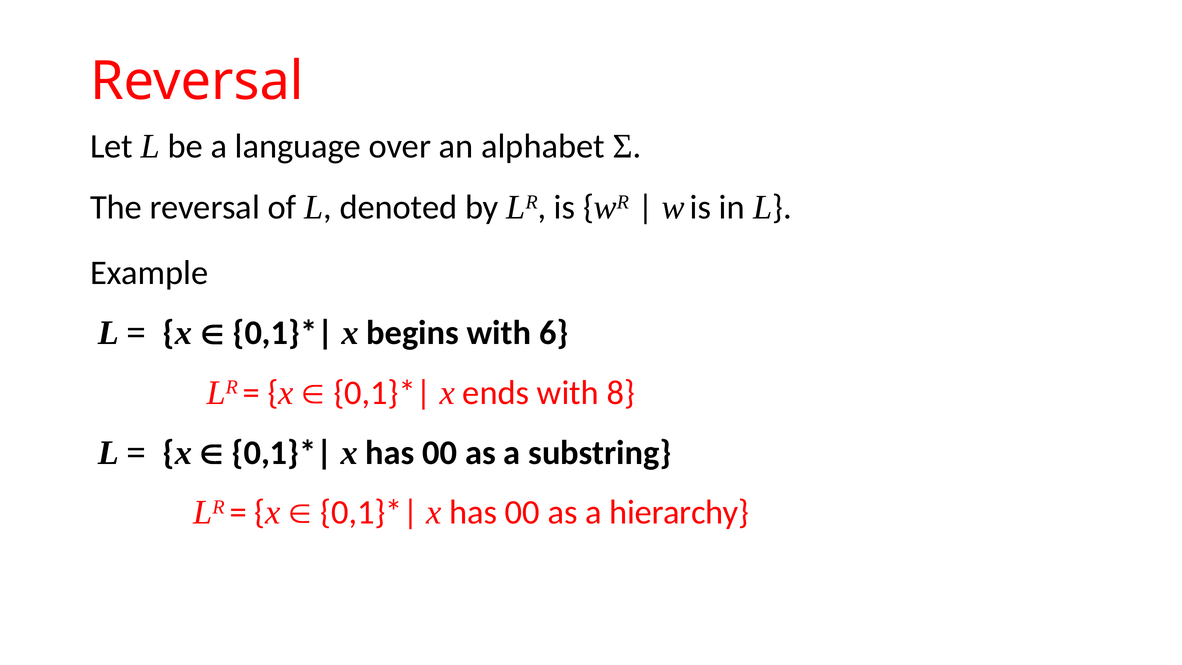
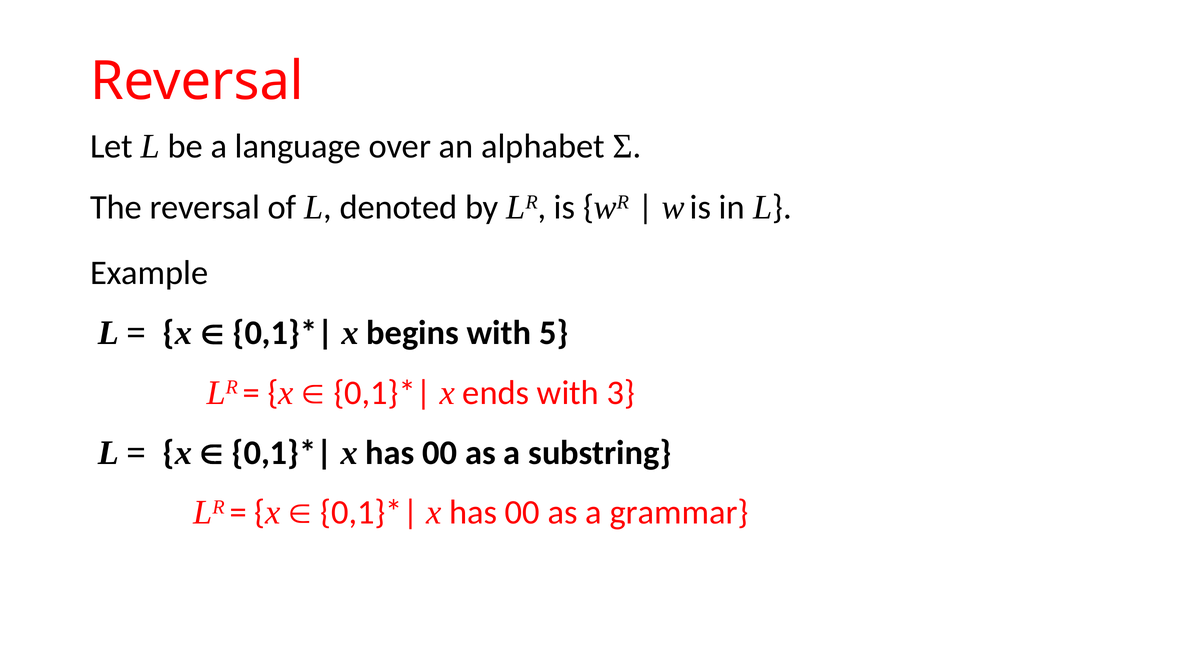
6: 6 -> 5
8: 8 -> 3
hierarchy: hierarchy -> grammar
